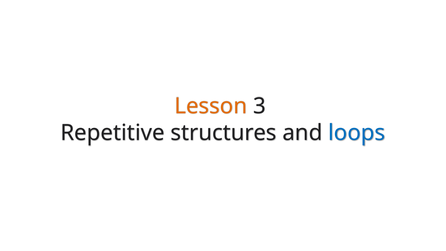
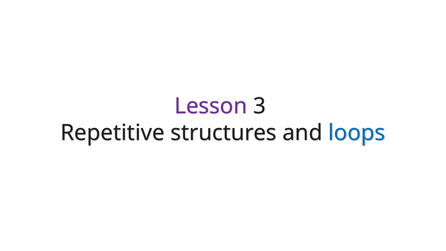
Lesson colour: orange -> purple
